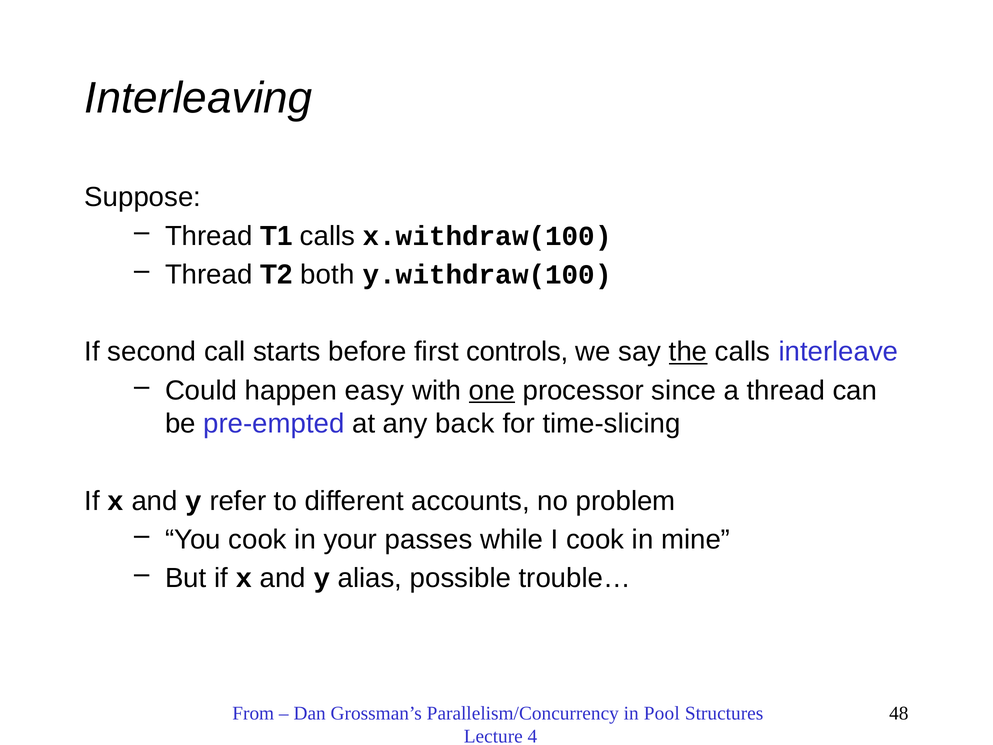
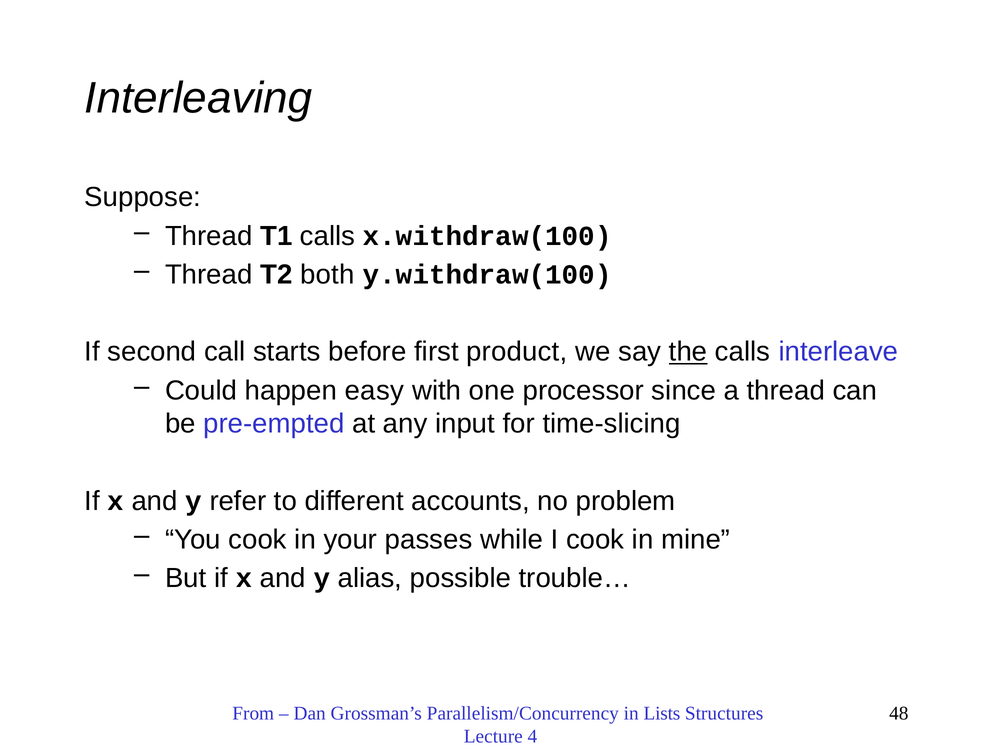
controls: controls -> product
one underline: present -> none
back: back -> input
Pool: Pool -> Lists
